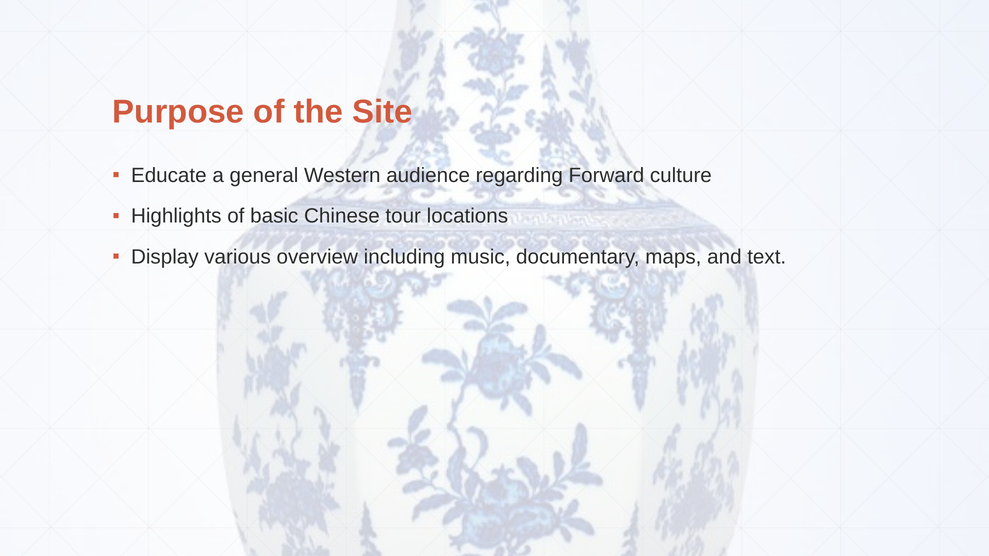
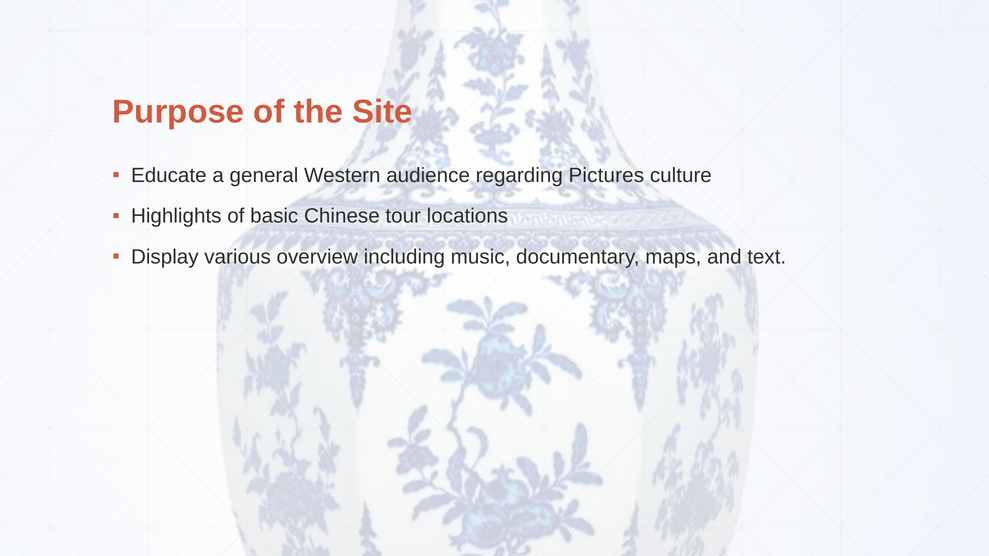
Forward: Forward -> Pictures
